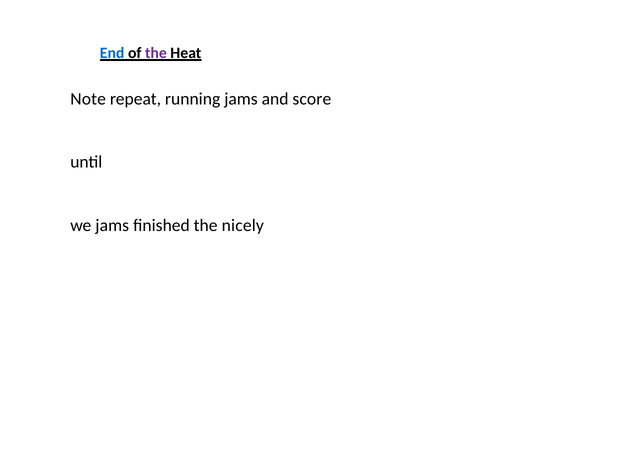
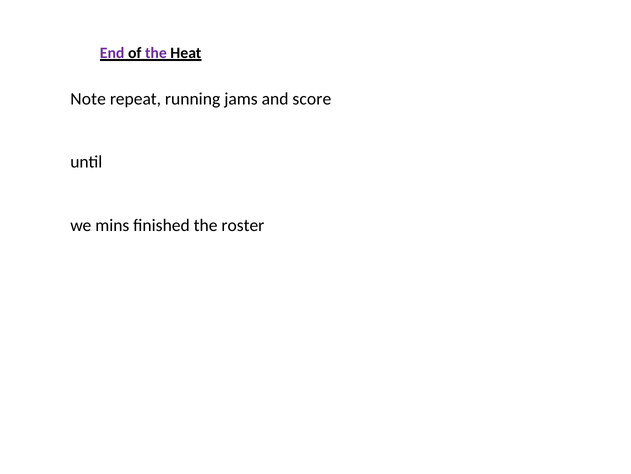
End colour: blue -> purple
we jams: jams -> mins
nicely: nicely -> roster
